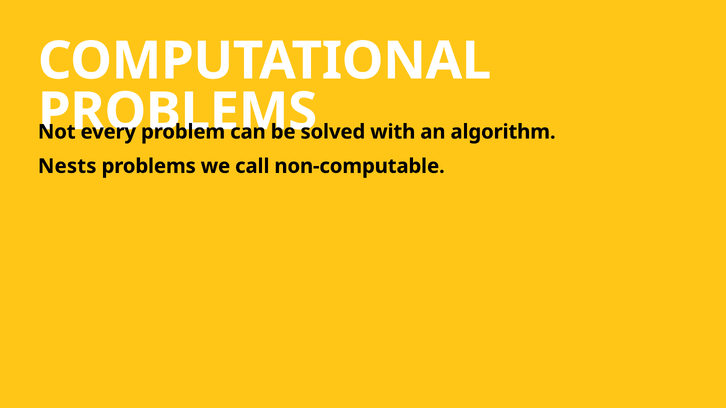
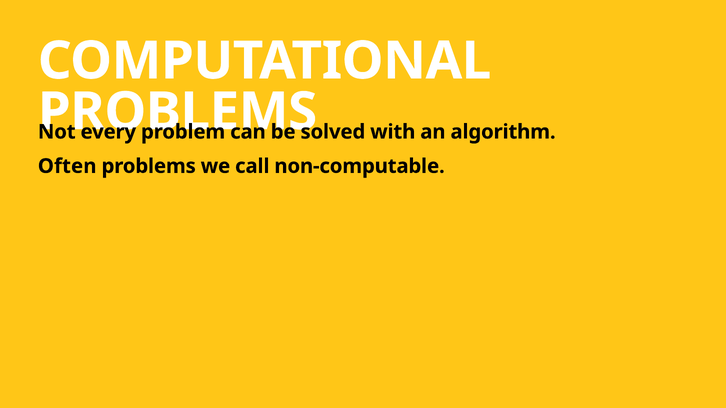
Nests: Nests -> Often
